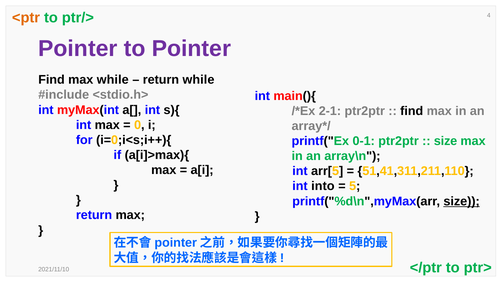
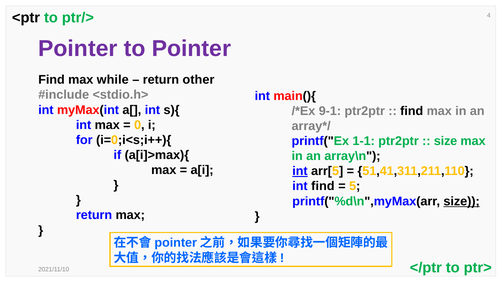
<ptr colour: orange -> black
return while: while -> other
2-1: 2-1 -> 9-1
0-1: 0-1 -> 1-1
int at (300, 171) underline: none -> present
int into: into -> find
